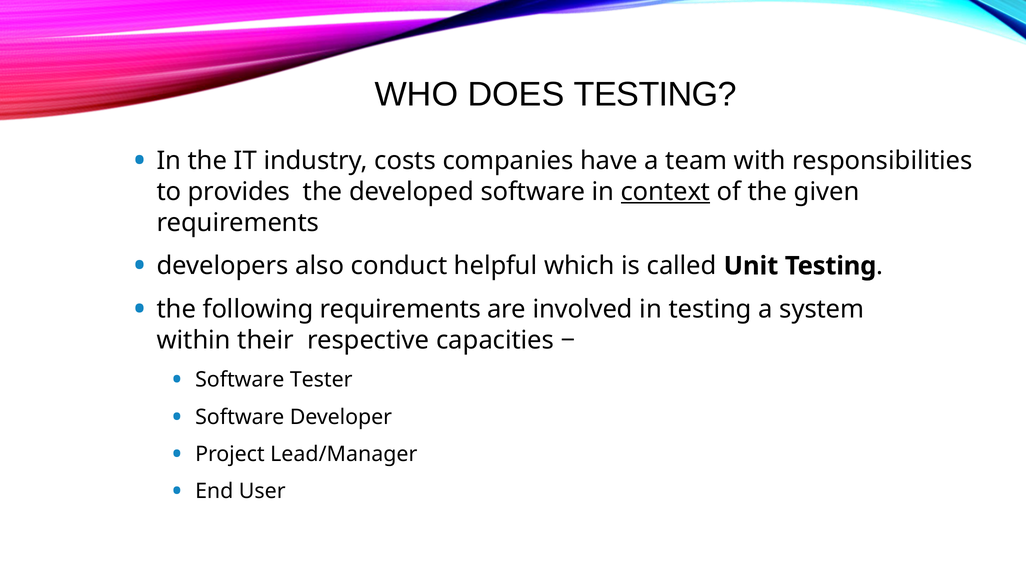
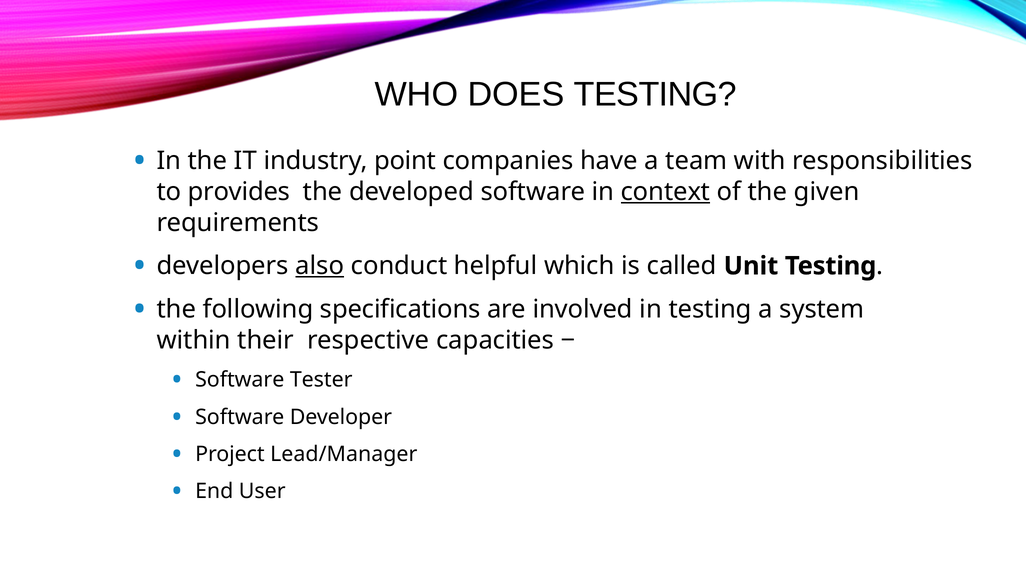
costs: costs -> point
also underline: none -> present
following requirements: requirements -> specifications
